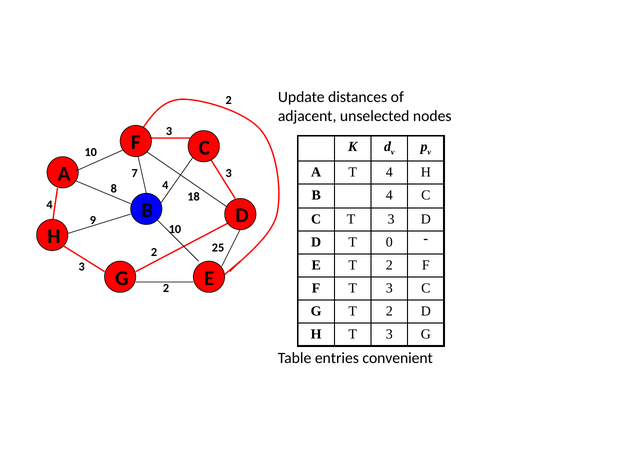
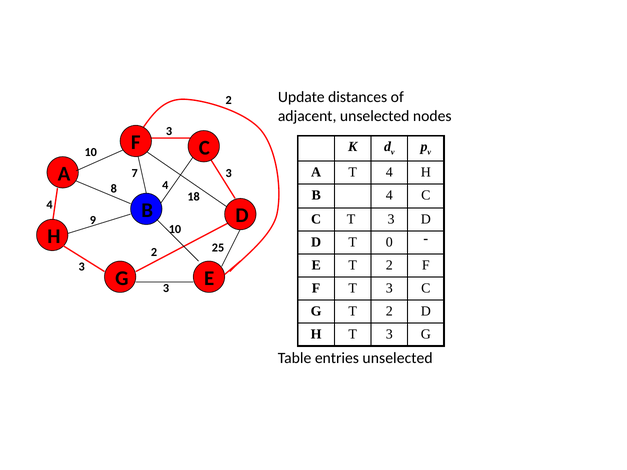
2 at (166, 288): 2 -> 3
entries convenient: convenient -> unselected
